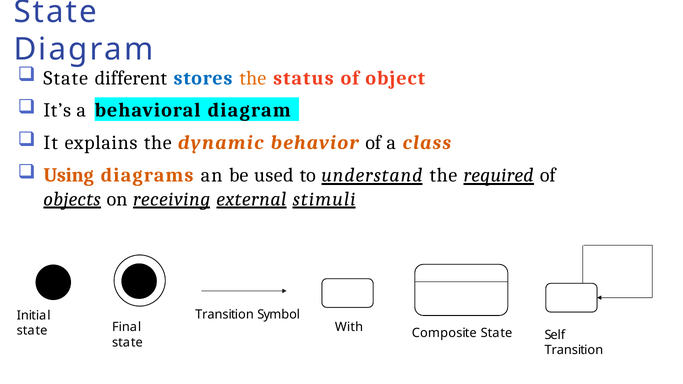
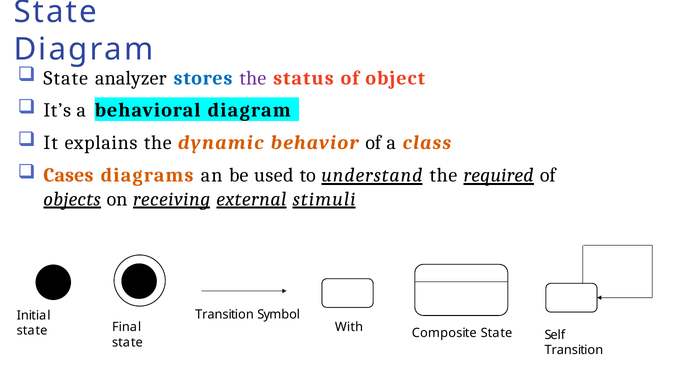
different: different -> analyzer
the at (253, 78) colour: orange -> purple
Using: Using -> Cases
